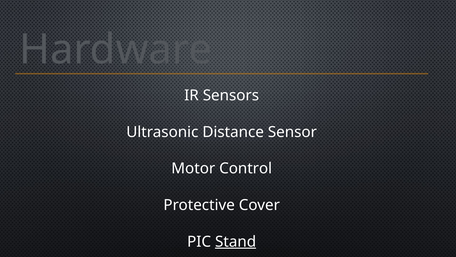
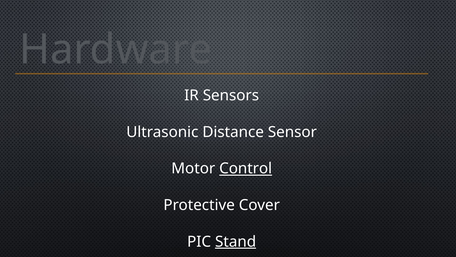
Control underline: none -> present
